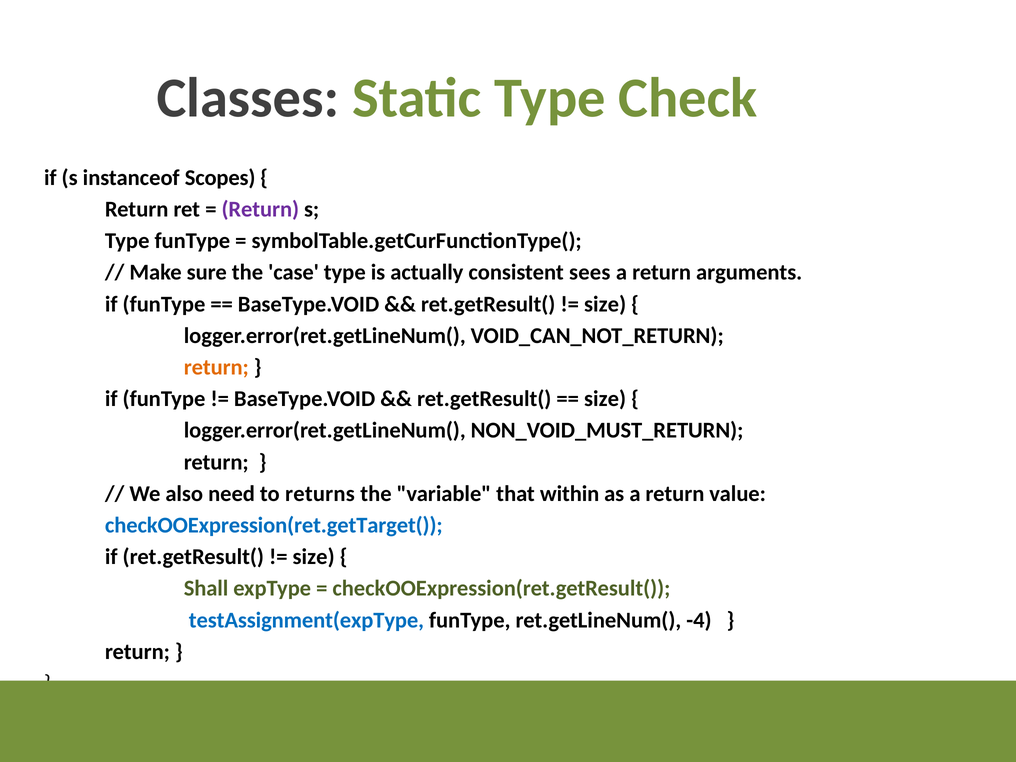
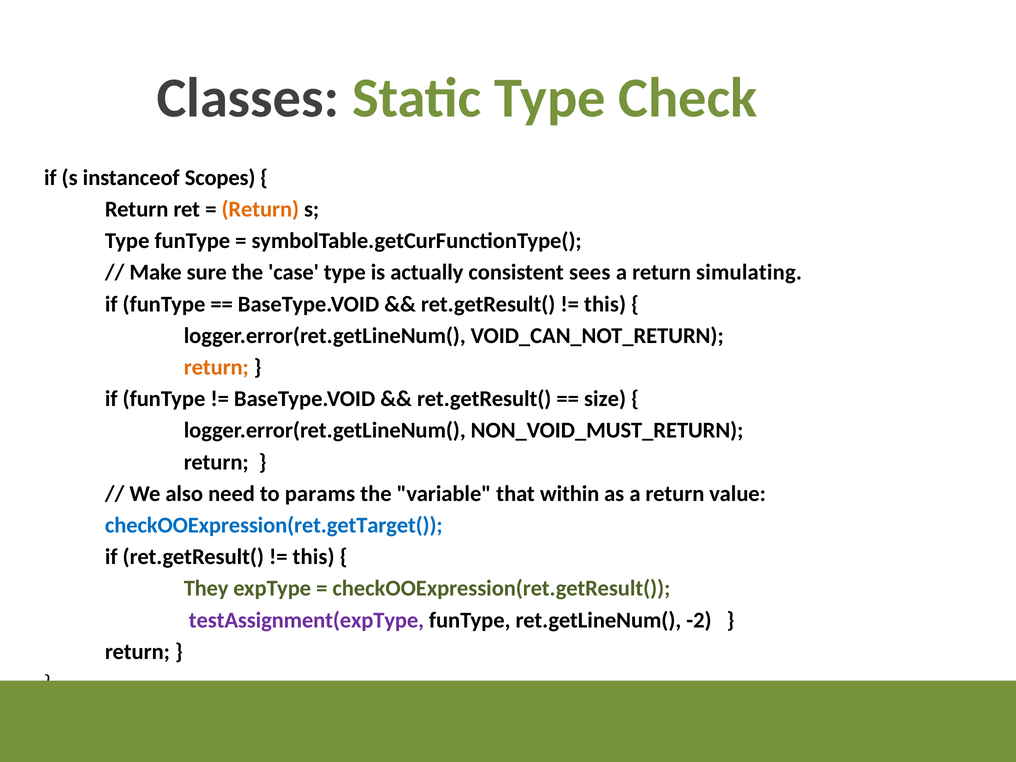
Return at (260, 209) colour: purple -> orange
arguments: arguments -> simulating
size at (605, 304): size -> this
returns: returns -> params
size at (314, 557): size -> this
Shall: Shall -> They
testAssignment(expType colour: blue -> purple
-4: -4 -> -2
